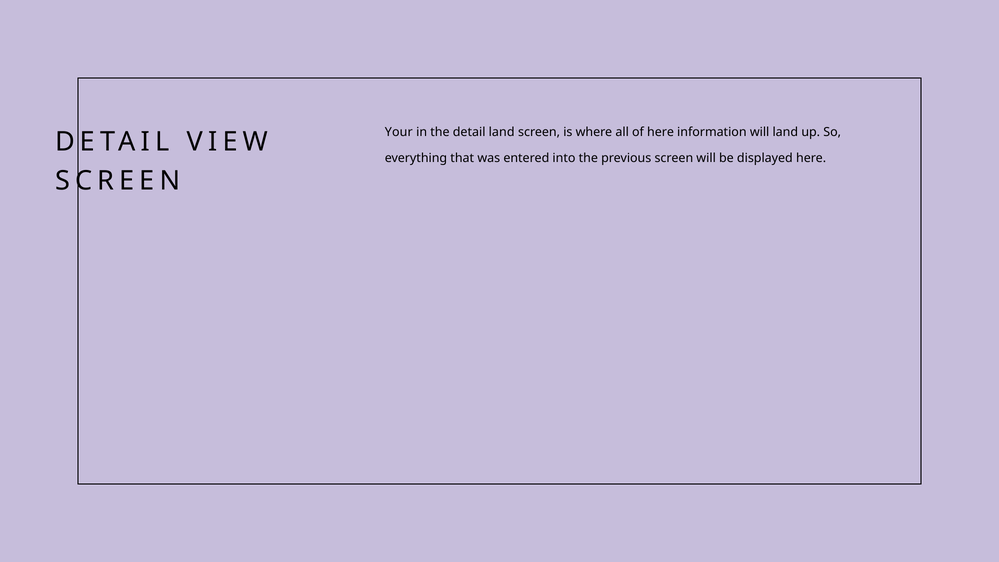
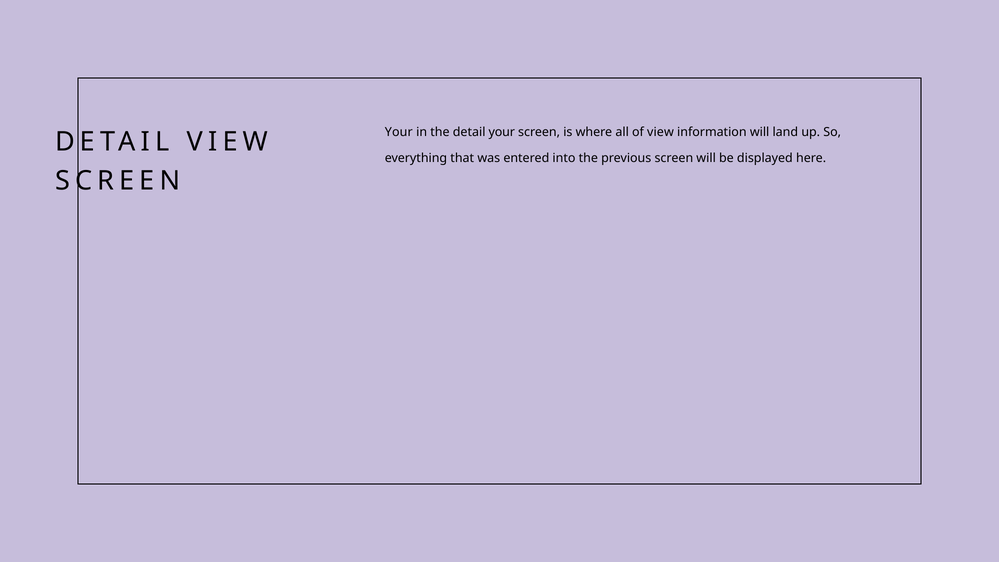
detail land: land -> your
of here: here -> view
